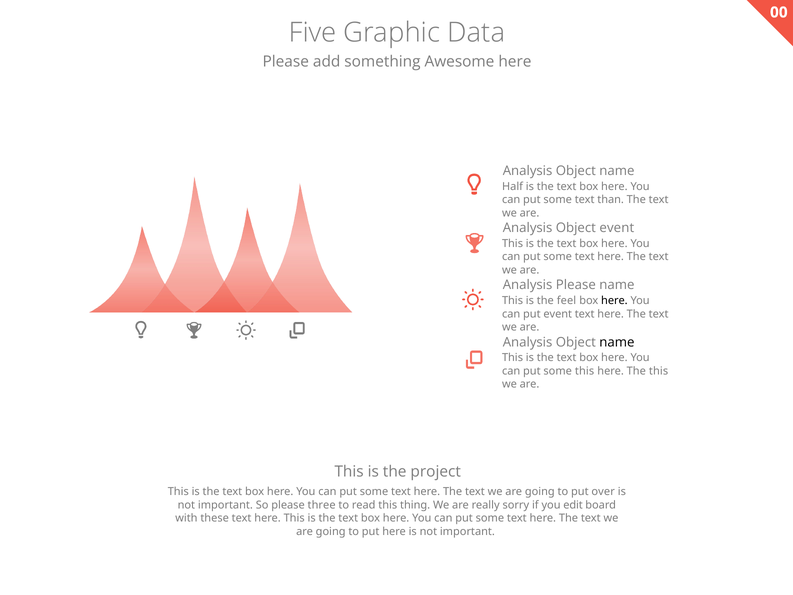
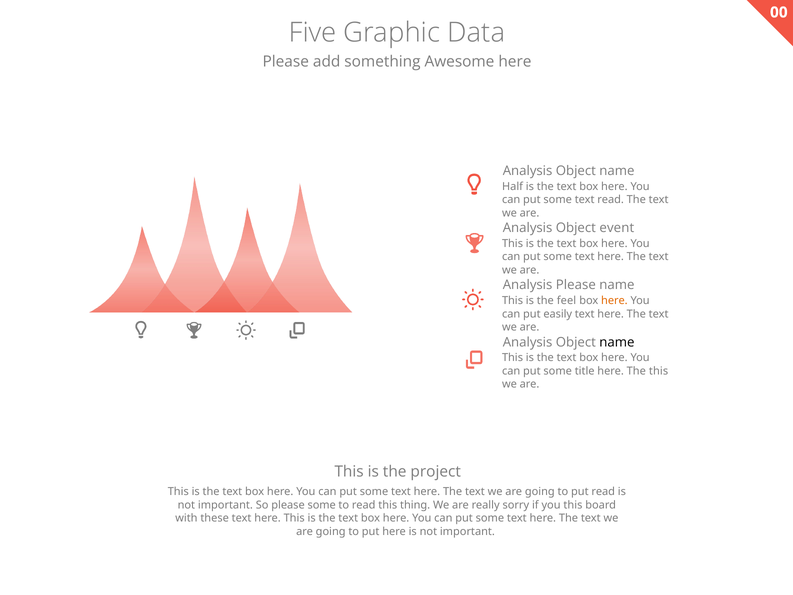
text than: than -> read
here at (614, 301) colour: black -> orange
put event: event -> easily
some this: this -> title
put over: over -> read
please three: three -> some
you edit: edit -> this
